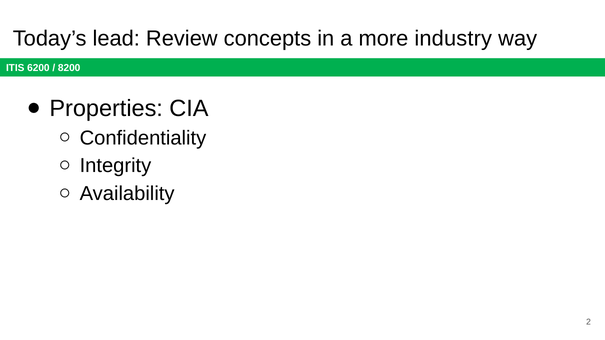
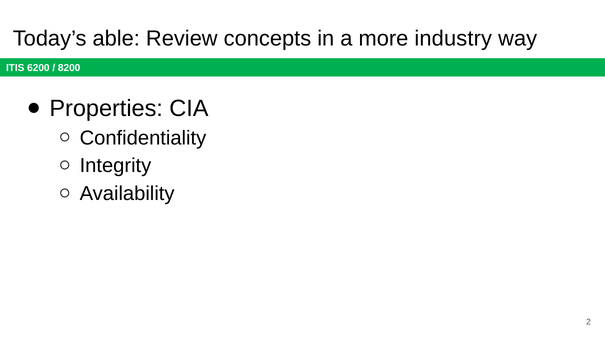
lead: lead -> able
